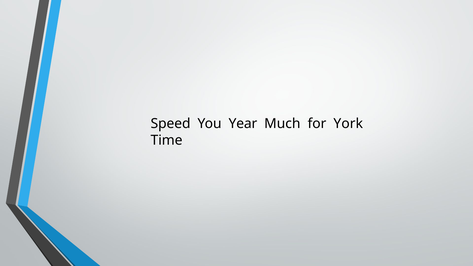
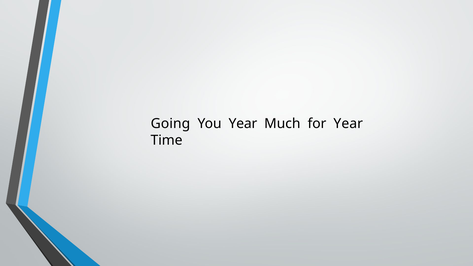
Speed: Speed -> Going
for York: York -> Year
